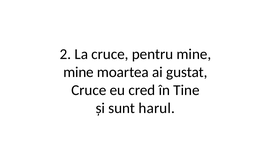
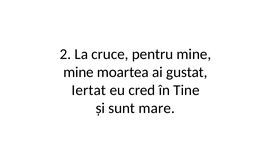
Cruce at (89, 90): Cruce -> Iertat
harul: harul -> mare
